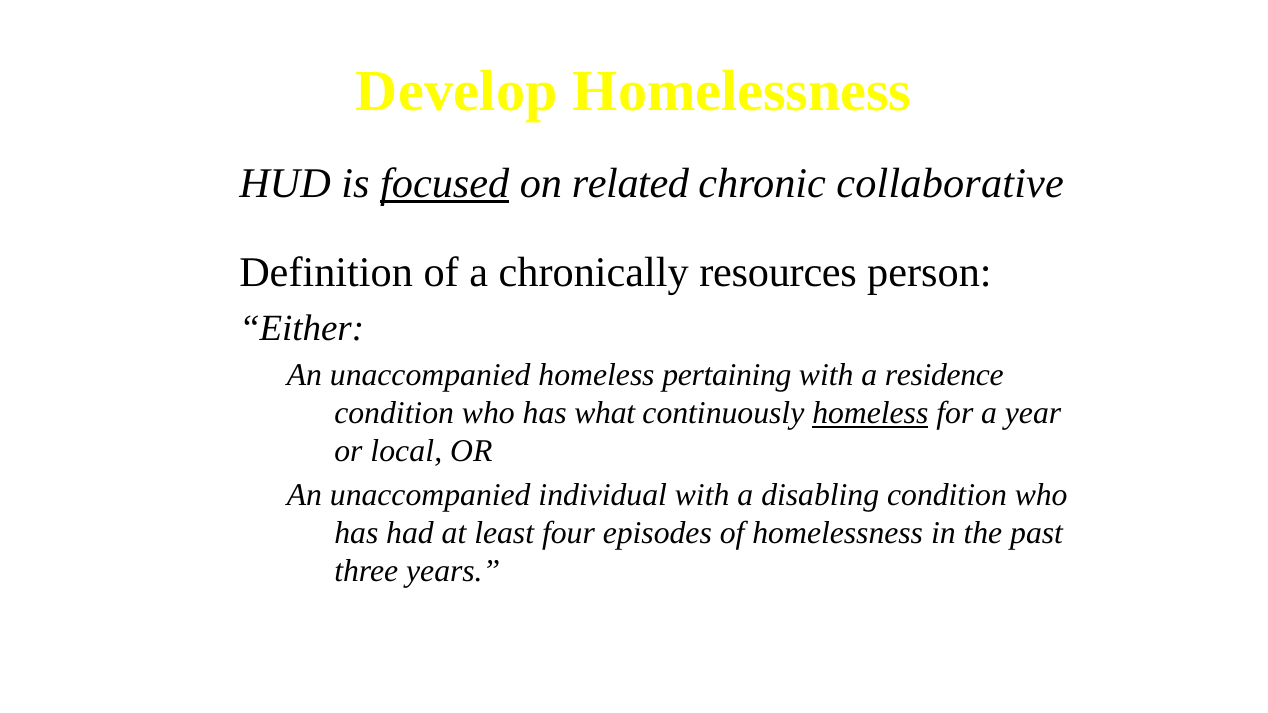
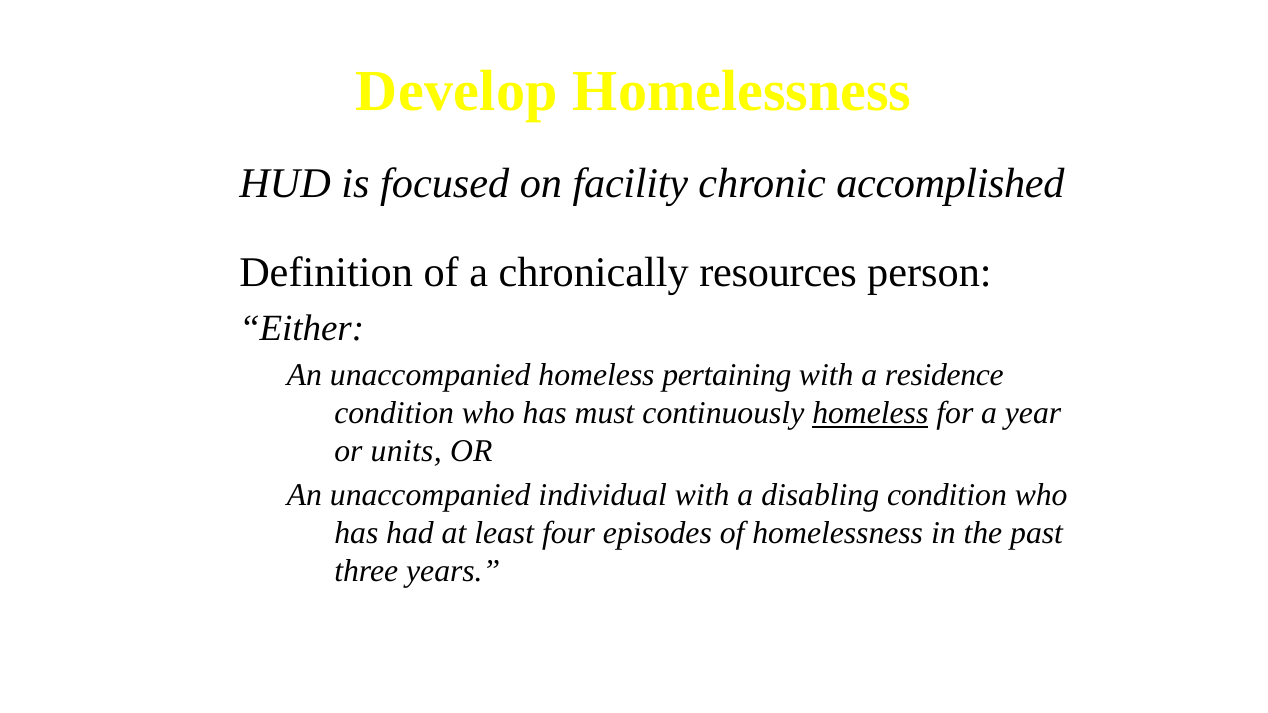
focused underline: present -> none
related: related -> facility
collaborative: collaborative -> accomplished
what: what -> must
local: local -> units
